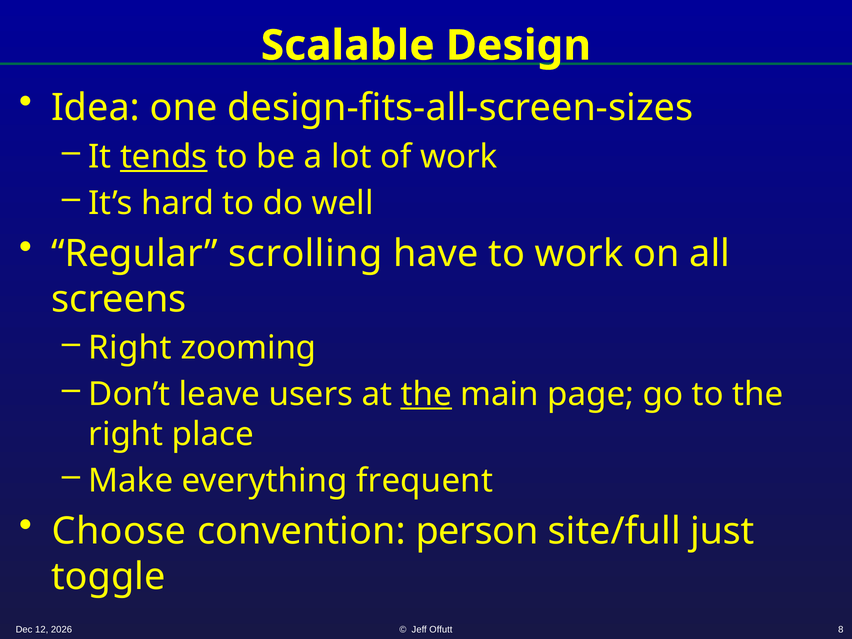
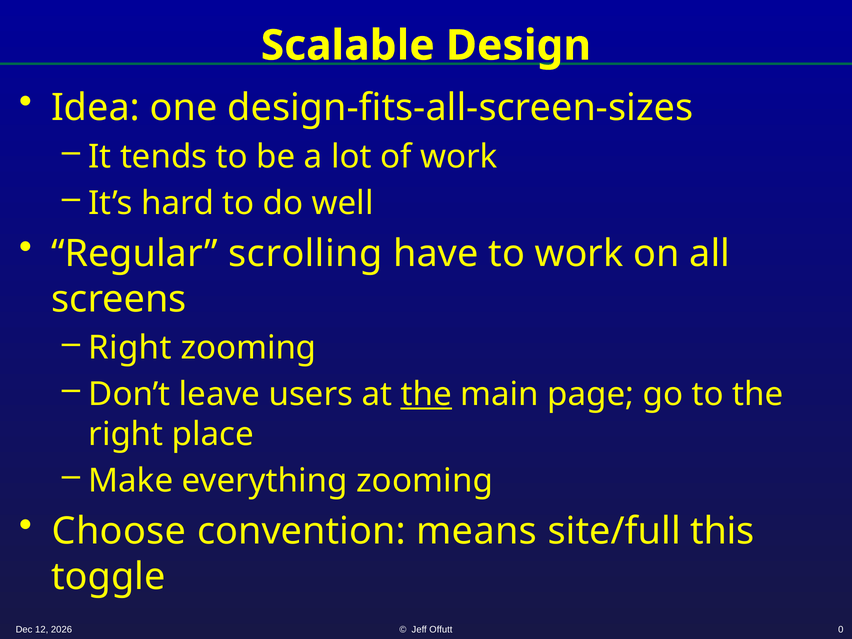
tends underline: present -> none
everything frequent: frequent -> zooming
person: person -> means
just: just -> this
8: 8 -> 0
